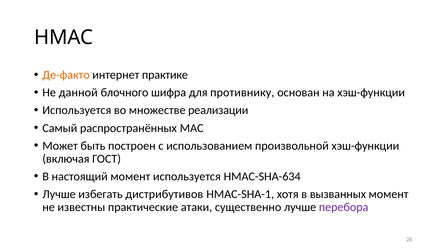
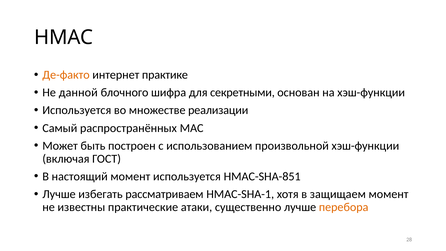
противнику: противнику -> секретными
HMAC-SHA-634: HMAC-SHA-634 -> HMAC-SHA-851
дистрибутивов: дистрибутивов -> рассматриваем
вызванных: вызванных -> защищаем
перебора colour: purple -> orange
